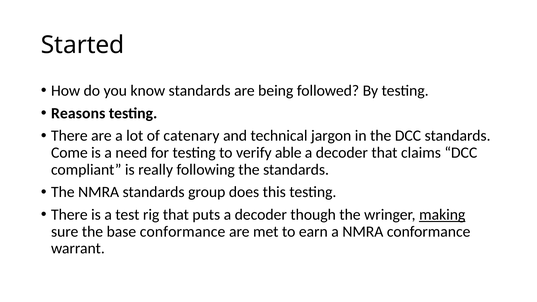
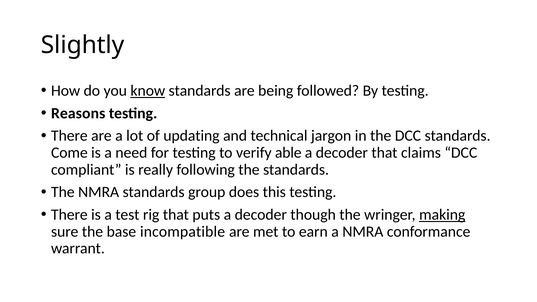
Started: Started -> Slightly
know underline: none -> present
catenary: catenary -> updating
base conformance: conformance -> incompatible
